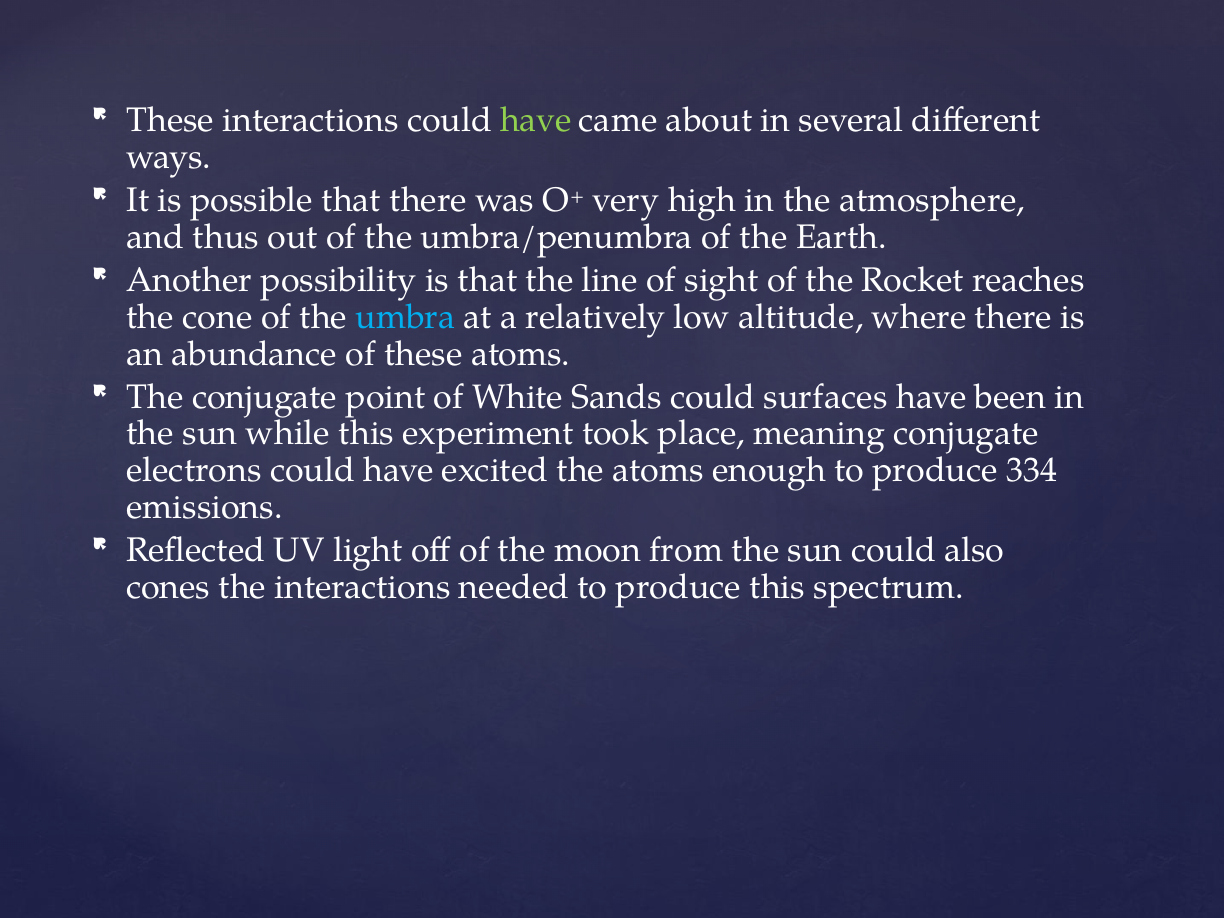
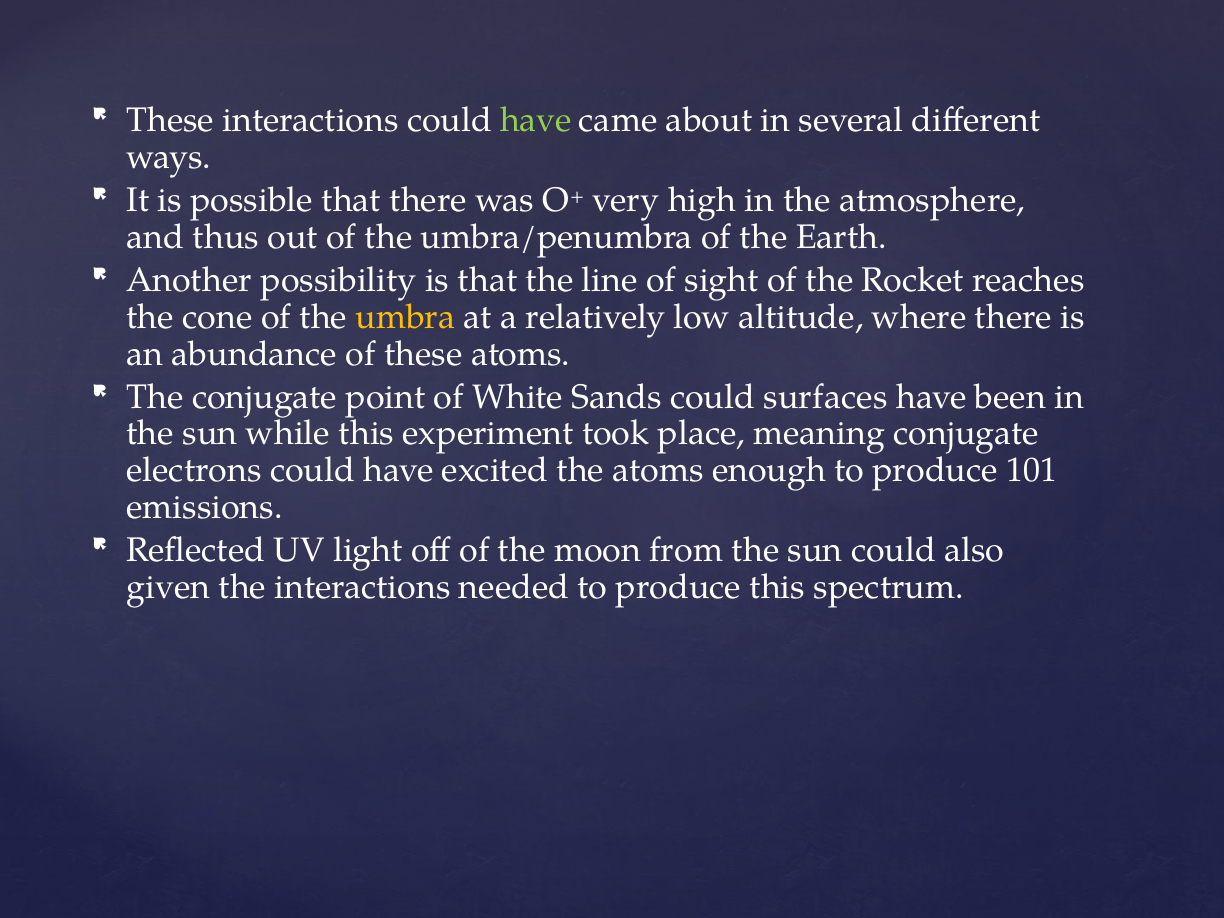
umbra colour: light blue -> yellow
334: 334 -> 101
cones: cones -> given
